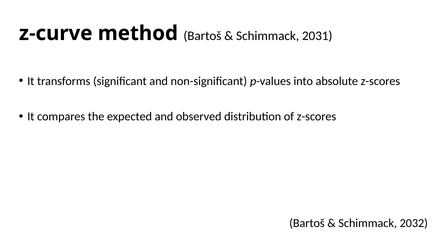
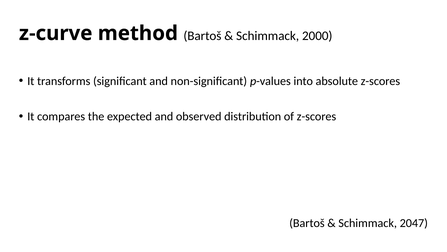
2031: 2031 -> 2000
2032: 2032 -> 2047
